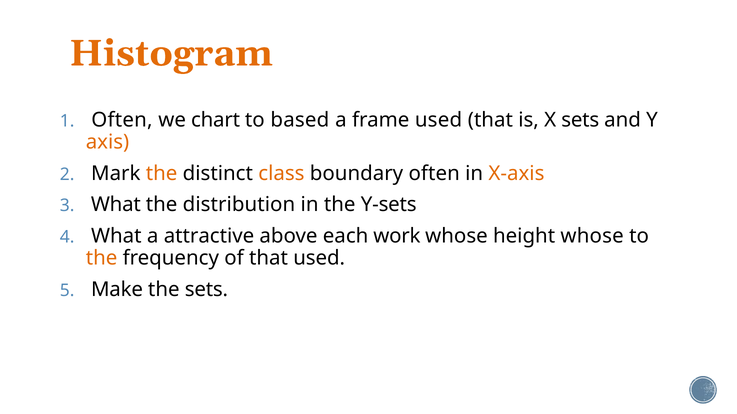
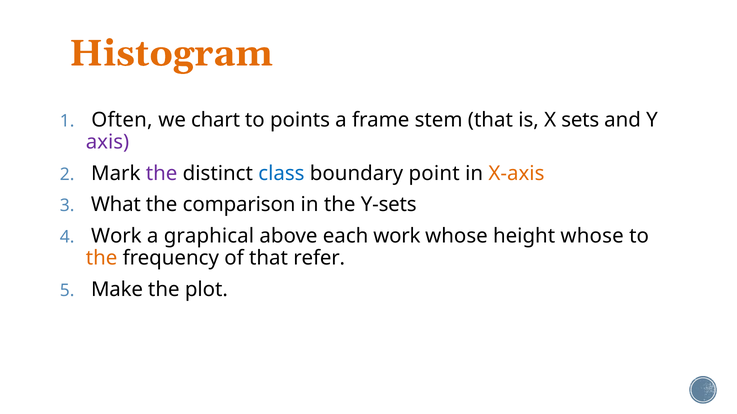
based: based -> points
frame used: used -> stem
axis colour: orange -> purple
the at (162, 174) colour: orange -> purple
class colour: orange -> blue
boundary often: often -> point
distribution: distribution -> comparison
What at (116, 236): What -> Work
attractive: attractive -> graphical
that used: used -> refer
the sets: sets -> plot
